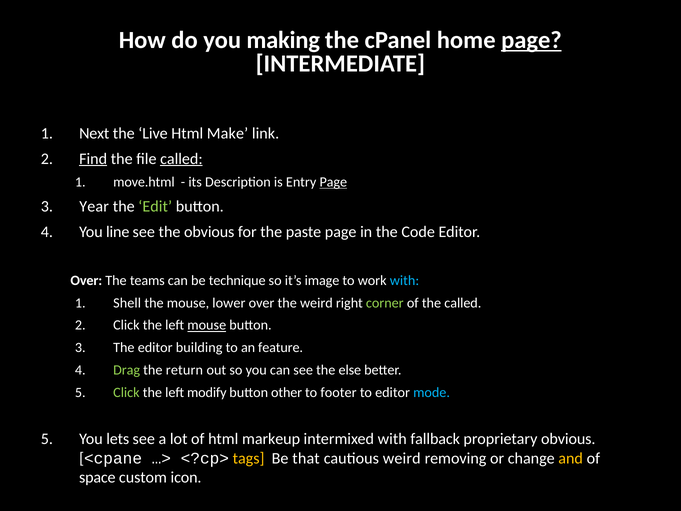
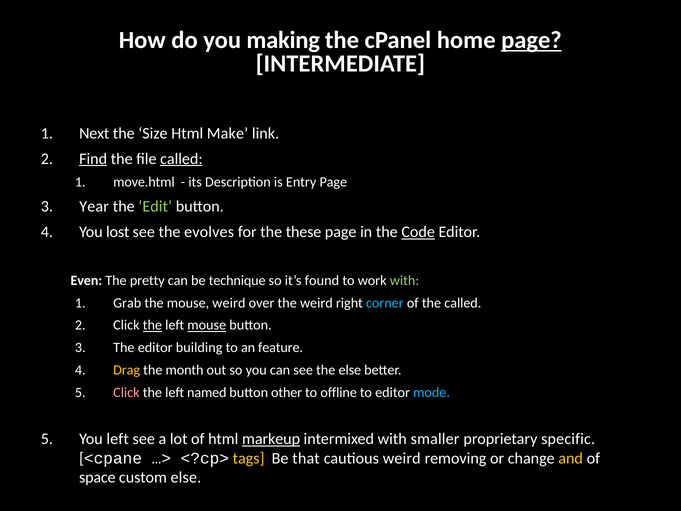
Live: Live -> Size
Page at (333, 182) underline: present -> none
line: line -> lost
the obvious: obvious -> evolves
paste: paste -> these
Code underline: none -> present
Over at (86, 280): Over -> Even
teams: teams -> pretty
image: image -> found
with at (405, 280) colour: light blue -> light green
Shell: Shell -> Grab
mouse lower: lower -> weird
corner colour: light green -> light blue
the at (152, 325) underline: none -> present
Drag colour: light green -> yellow
return: return -> month
Click at (126, 392) colour: light green -> pink
modify: modify -> named
footer: footer -> offline
You lets: lets -> left
markeup underline: none -> present
fallback: fallback -> smaller
proprietary obvious: obvious -> specific
custom icon: icon -> else
